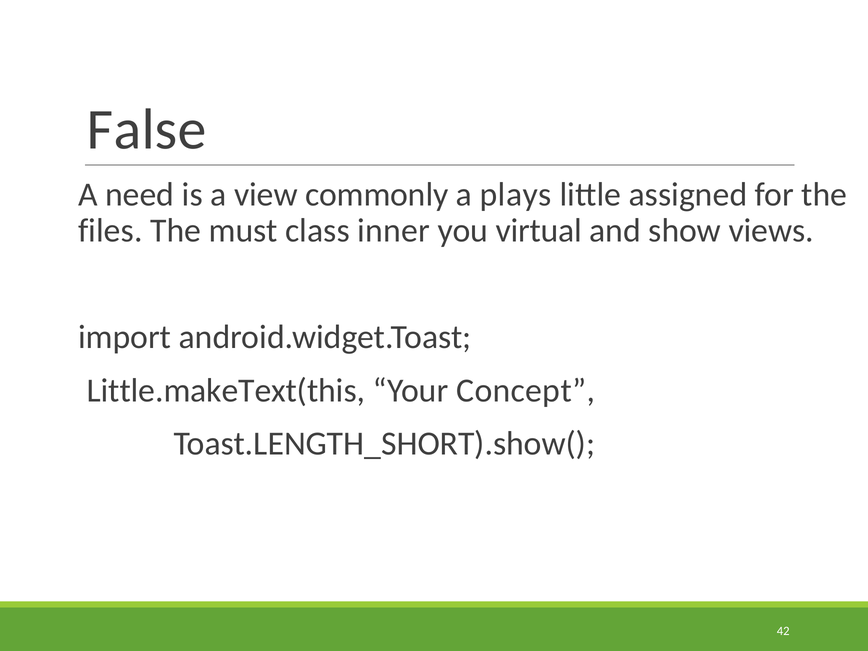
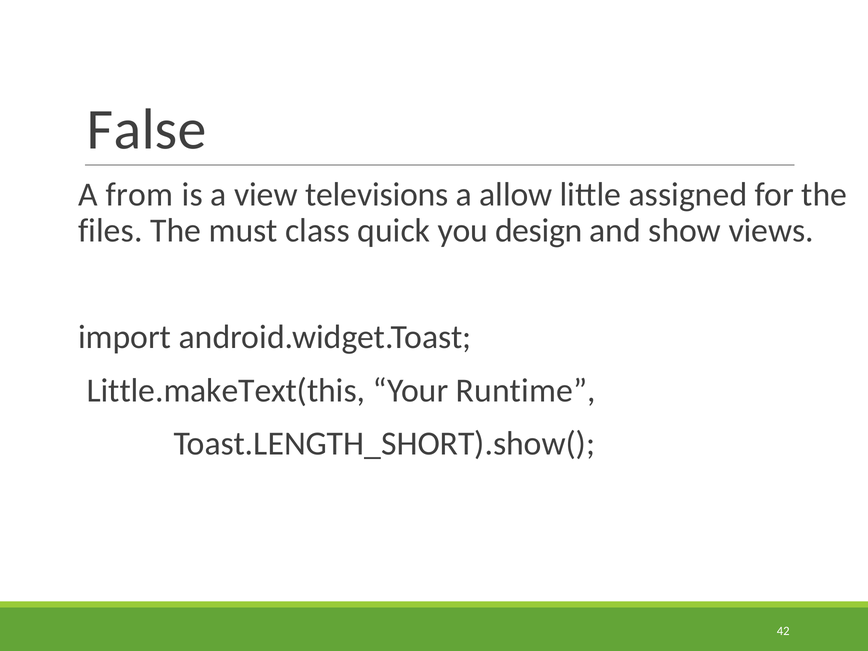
need: need -> from
commonly: commonly -> televisions
plays: plays -> allow
inner: inner -> quick
virtual: virtual -> design
Concept: Concept -> Runtime
